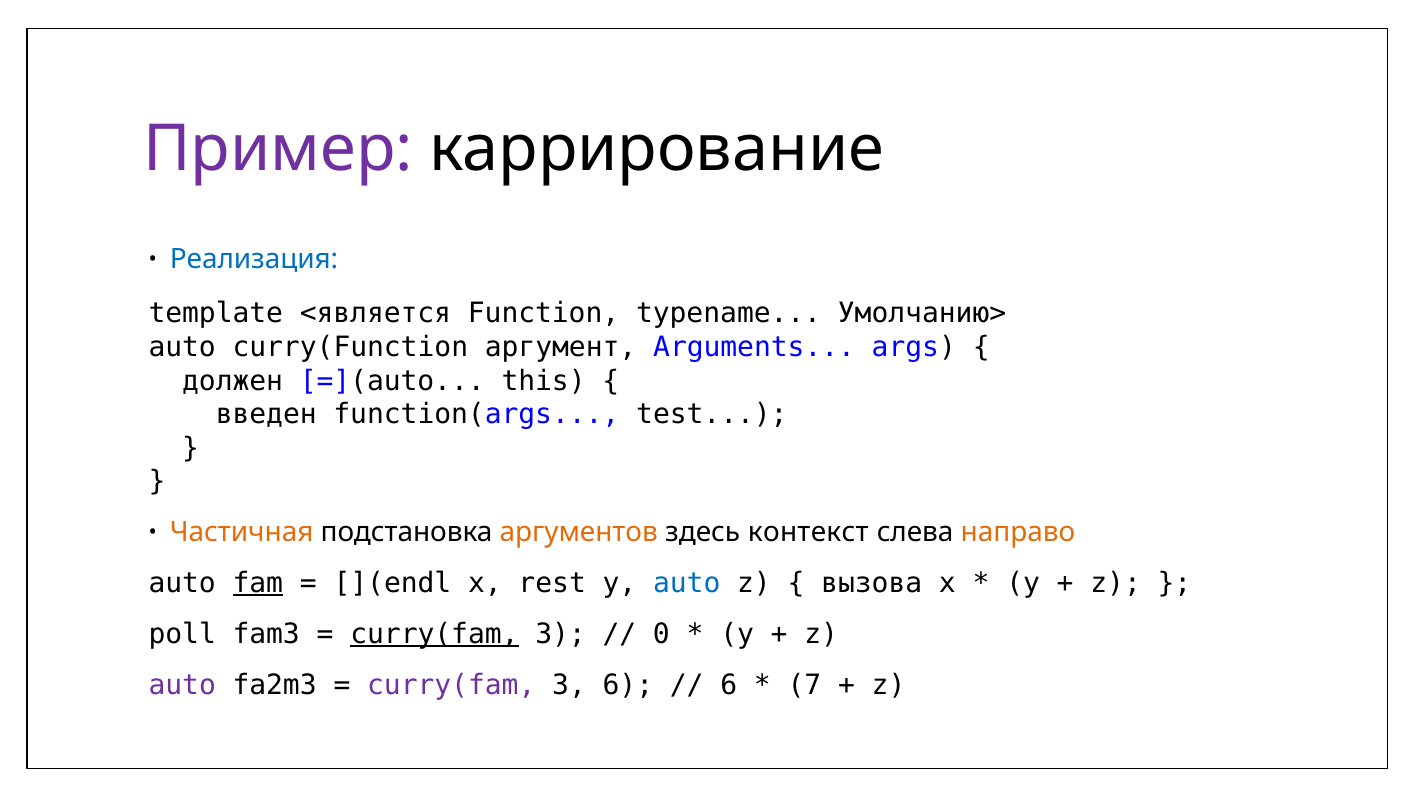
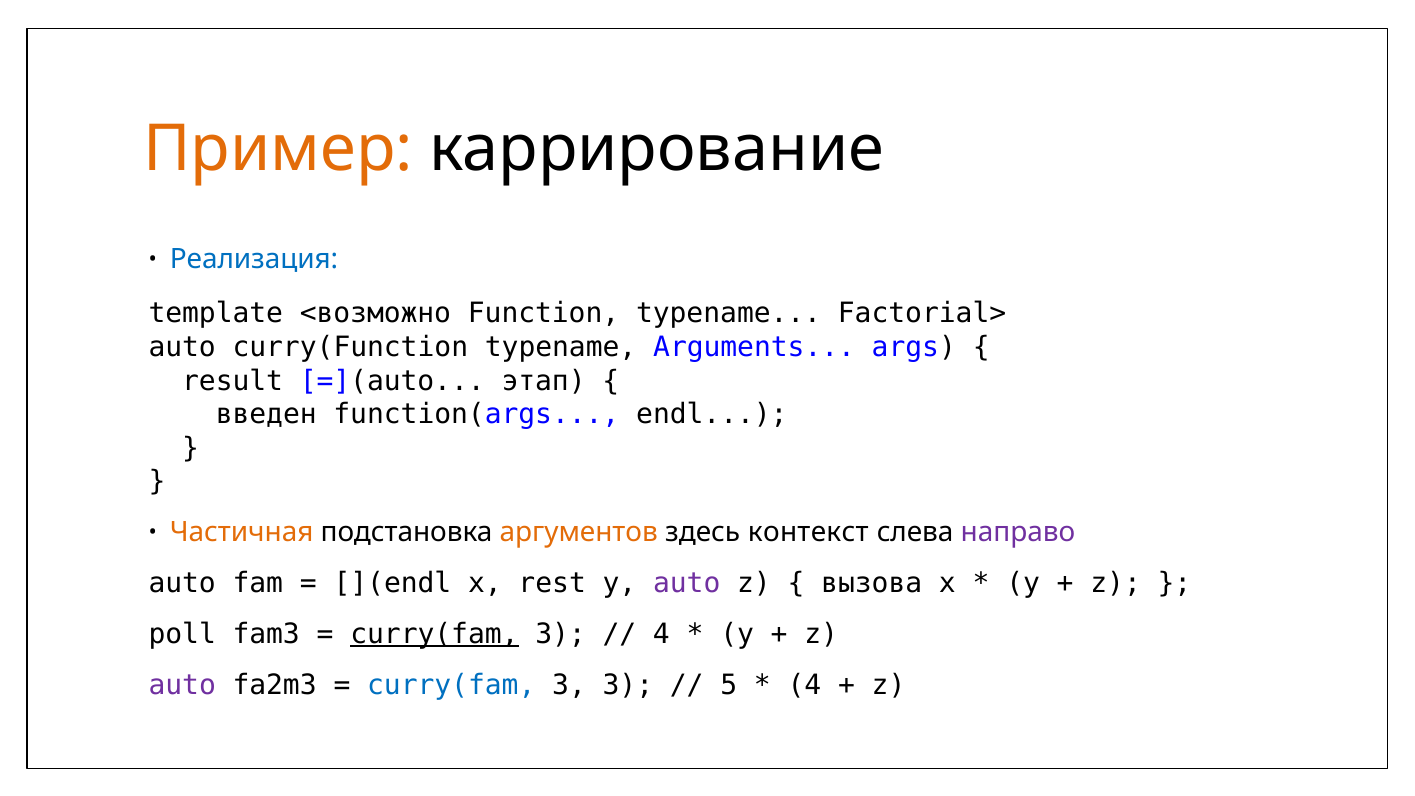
Пример colour: purple -> orange
<является: <является -> <возможно
Умолчанию>: Умолчанию> -> Factorial>
curry(Function аргумент: аргумент -> typename
должен: должен -> result
this: this -> этап
test: test -> endl
направо colour: orange -> purple
fam underline: present -> none
auto at (687, 583) colour: blue -> purple
0 at (661, 634): 0 -> 4
curry(fam at (451, 685) colour: purple -> blue
3 6: 6 -> 3
6 at (729, 685): 6 -> 5
7 at (804, 685): 7 -> 4
